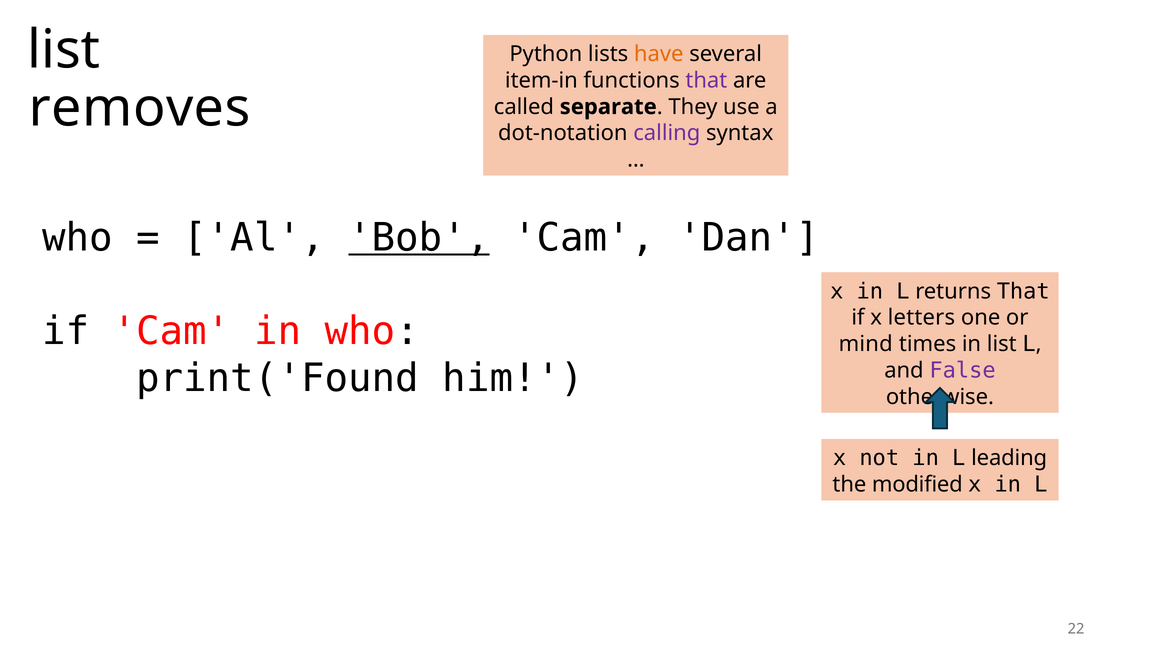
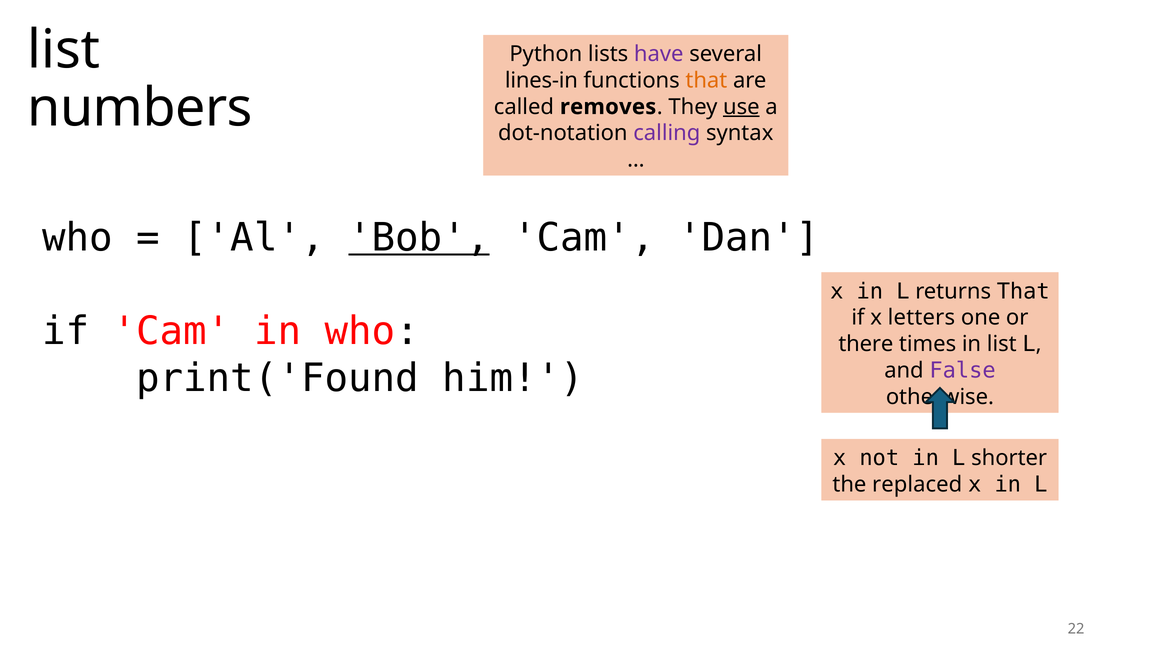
have colour: orange -> purple
item-in: item-in -> lines-in
that at (706, 80) colour: purple -> orange
removes: removes -> numbers
separate: separate -> removes
use underline: none -> present
mind: mind -> there
leading: leading -> shorter
modified: modified -> replaced
